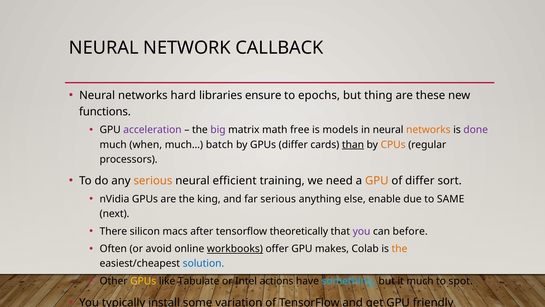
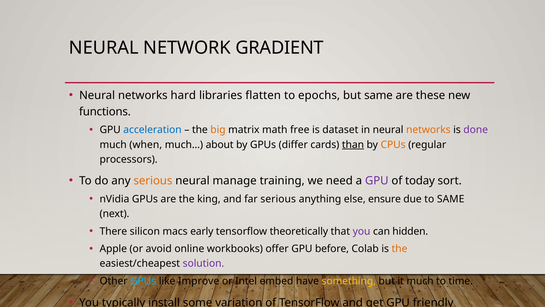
CALLBACK: CALLBACK -> GRADIENT
ensure: ensure -> flatten
but thing: thing -> same
acceleration colour: purple -> blue
big colour: purple -> orange
models: models -> dataset
batch: batch -> about
efficient: efficient -> manage
GPU at (377, 181) colour: orange -> purple
of differ: differ -> today
enable: enable -> ensure
after: after -> early
before: before -> hidden
Often: Often -> Apple
workbooks underline: present -> none
makes: makes -> before
solution colour: blue -> purple
GPUs at (143, 281) colour: yellow -> light blue
Tabulate: Tabulate -> Improve
actions: actions -> embed
something colour: light blue -> yellow
spot: spot -> time
